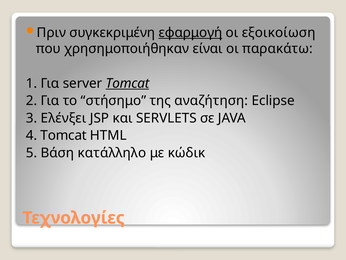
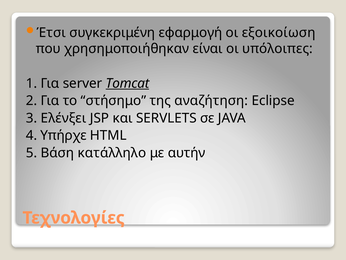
Πριν: Πριν -> Έτσι
εφαρμογή underline: present -> none
παρακάτω: παρακάτω -> υπόλοιπες
4 Tomcat: Tomcat -> Υπήρχε
κώδικ: κώδικ -> αυτήν
